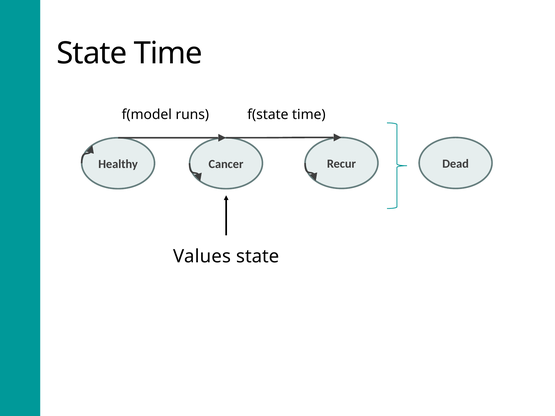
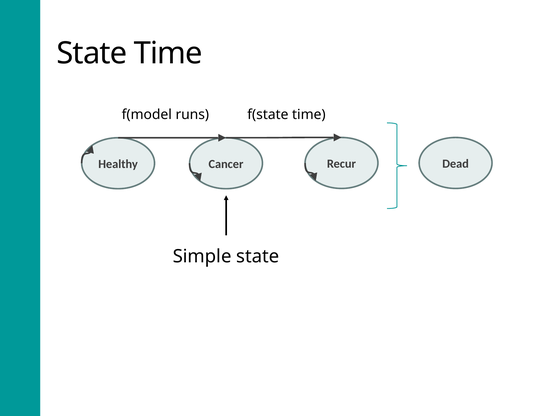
Values: Values -> Simple
